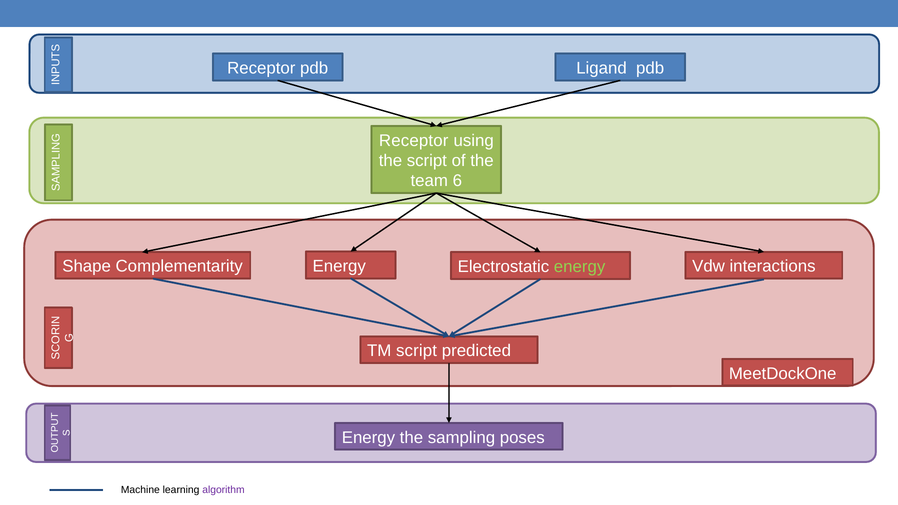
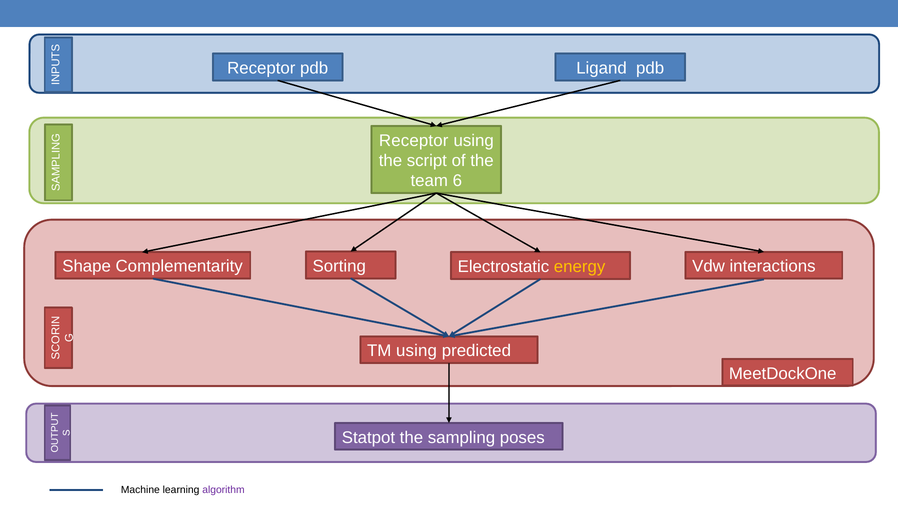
Complementarity Energy: Energy -> Sorting
energy at (580, 267) colour: light green -> yellow
TM script: script -> using
Energy at (368, 438): Energy -> Statpot
